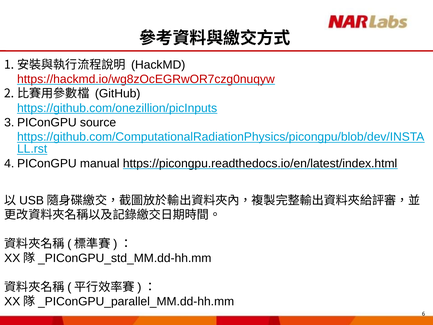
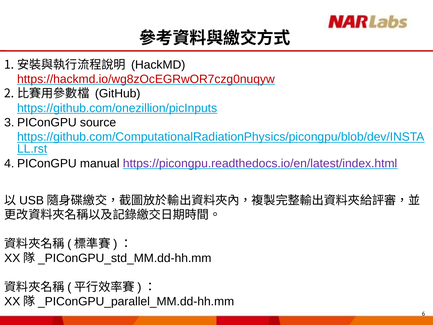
https://picongpu.readthedocs.io/en/latest/index.html colour: black -> purple
